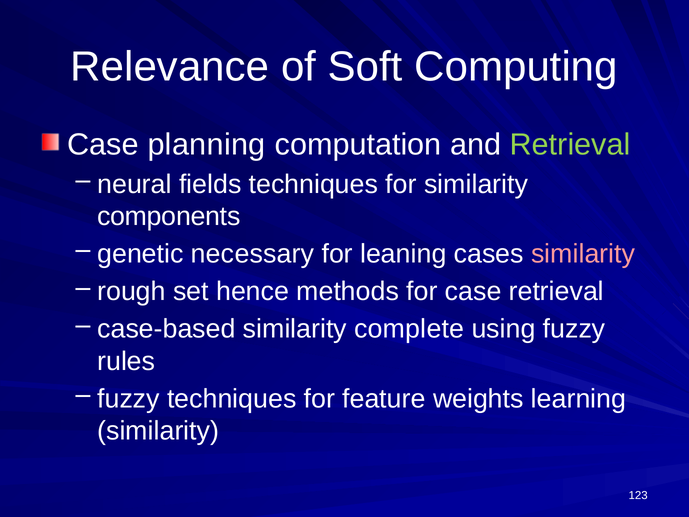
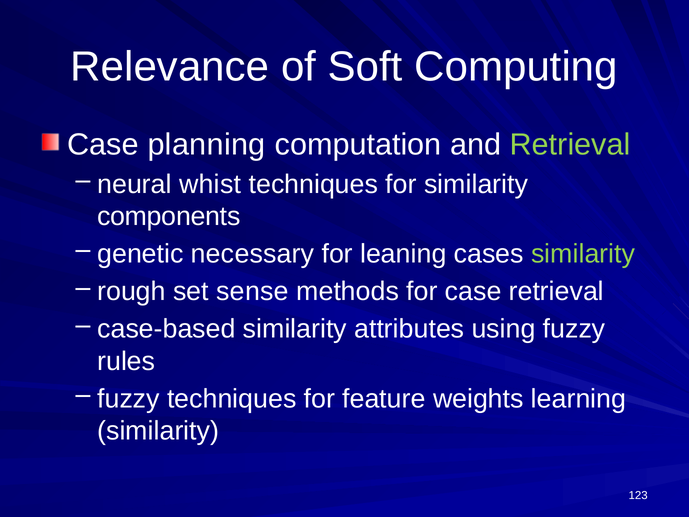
fields: fields -> whist
similarity at (583, 254) colour: pink -> light green
hence: hence -> sense
complete: complete -> attributes
